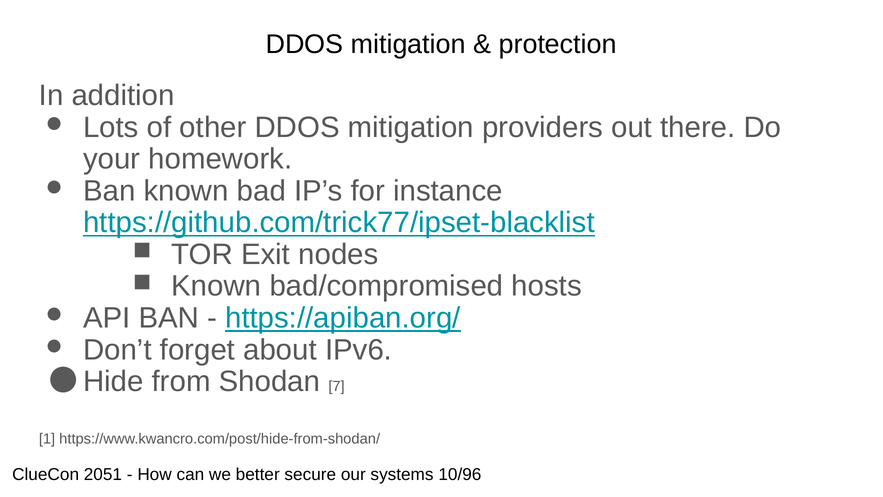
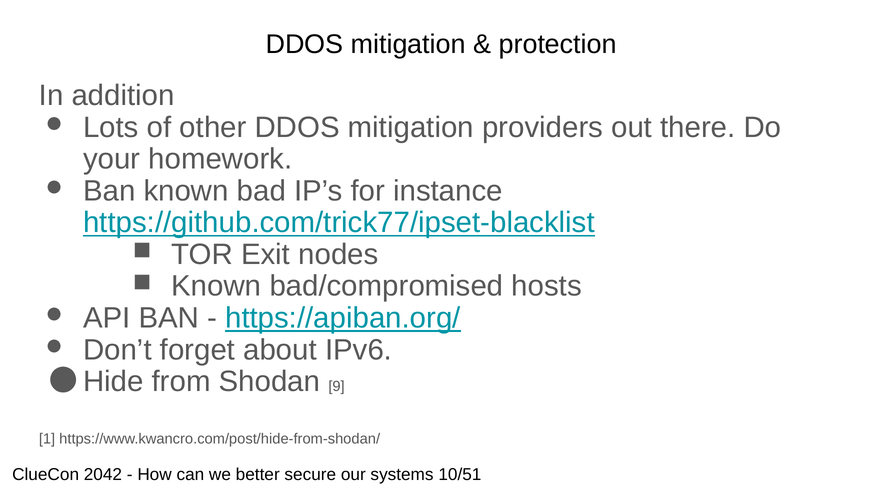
7: 7 -> 9
2051: 2051 -> 2042
10/96: 10/96 -> 10/51
